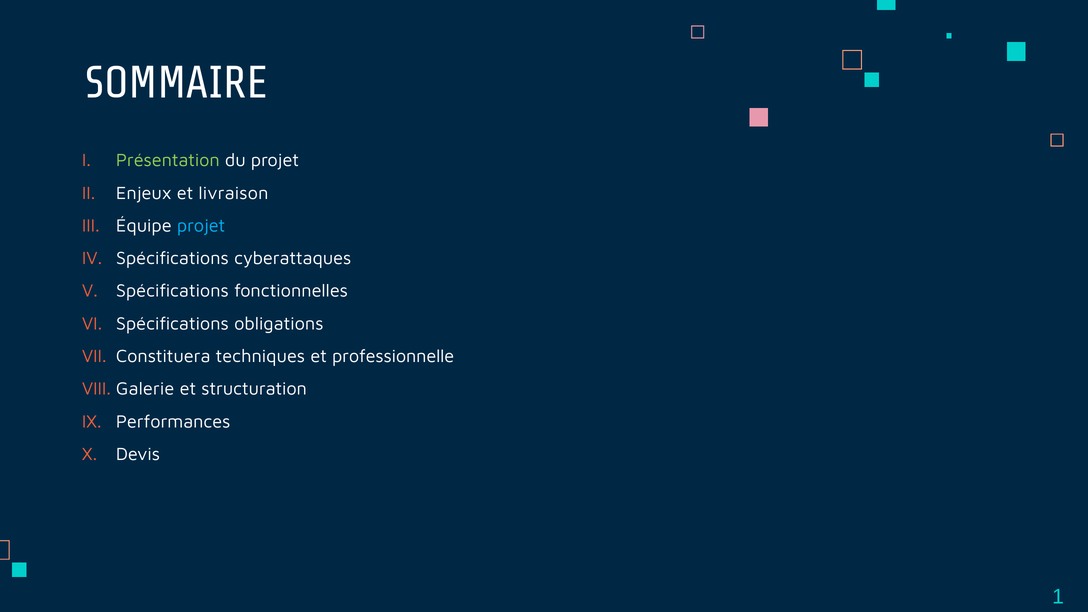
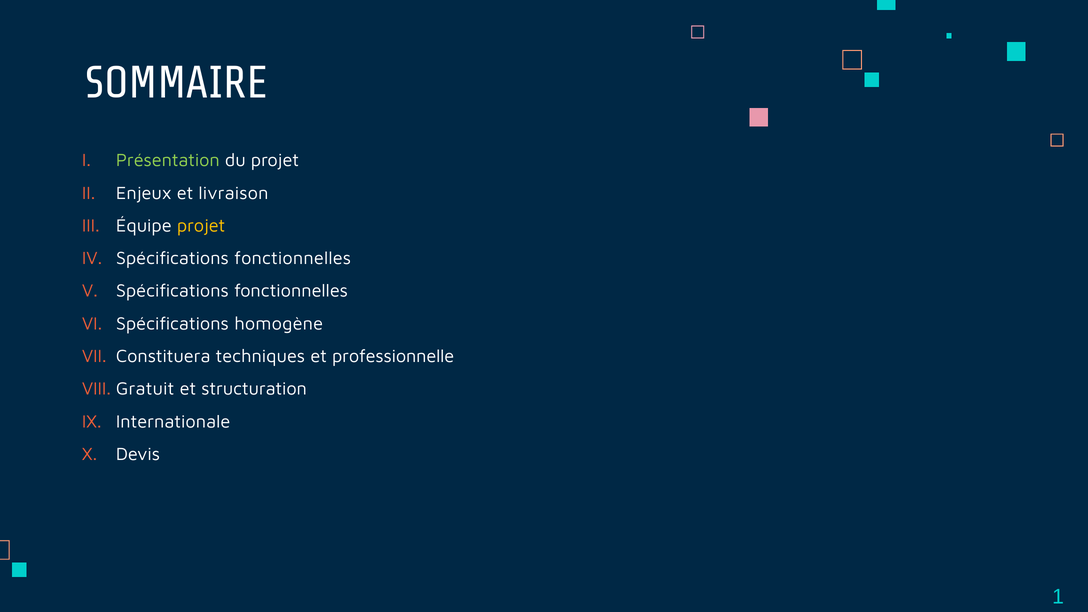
projet at (201, 226) colour: light blue -> yellow
cyberattaques at (293, 258): cyberattaques -> fonctionnelles
obligations: obligations -> homogène
Galerie: Galerie -> Gratuit
Performances: Performances -> Internationale
